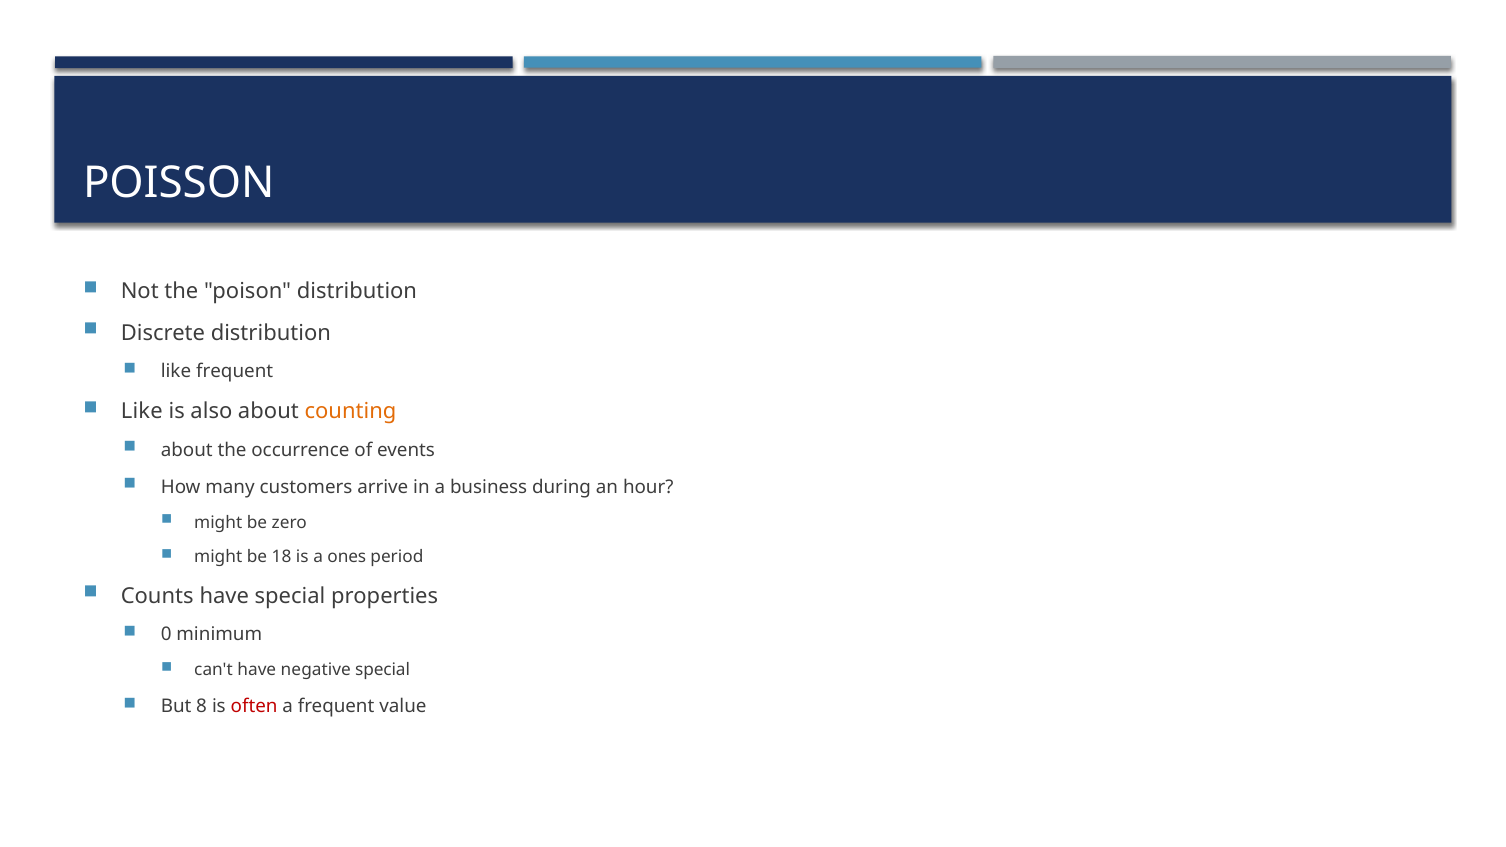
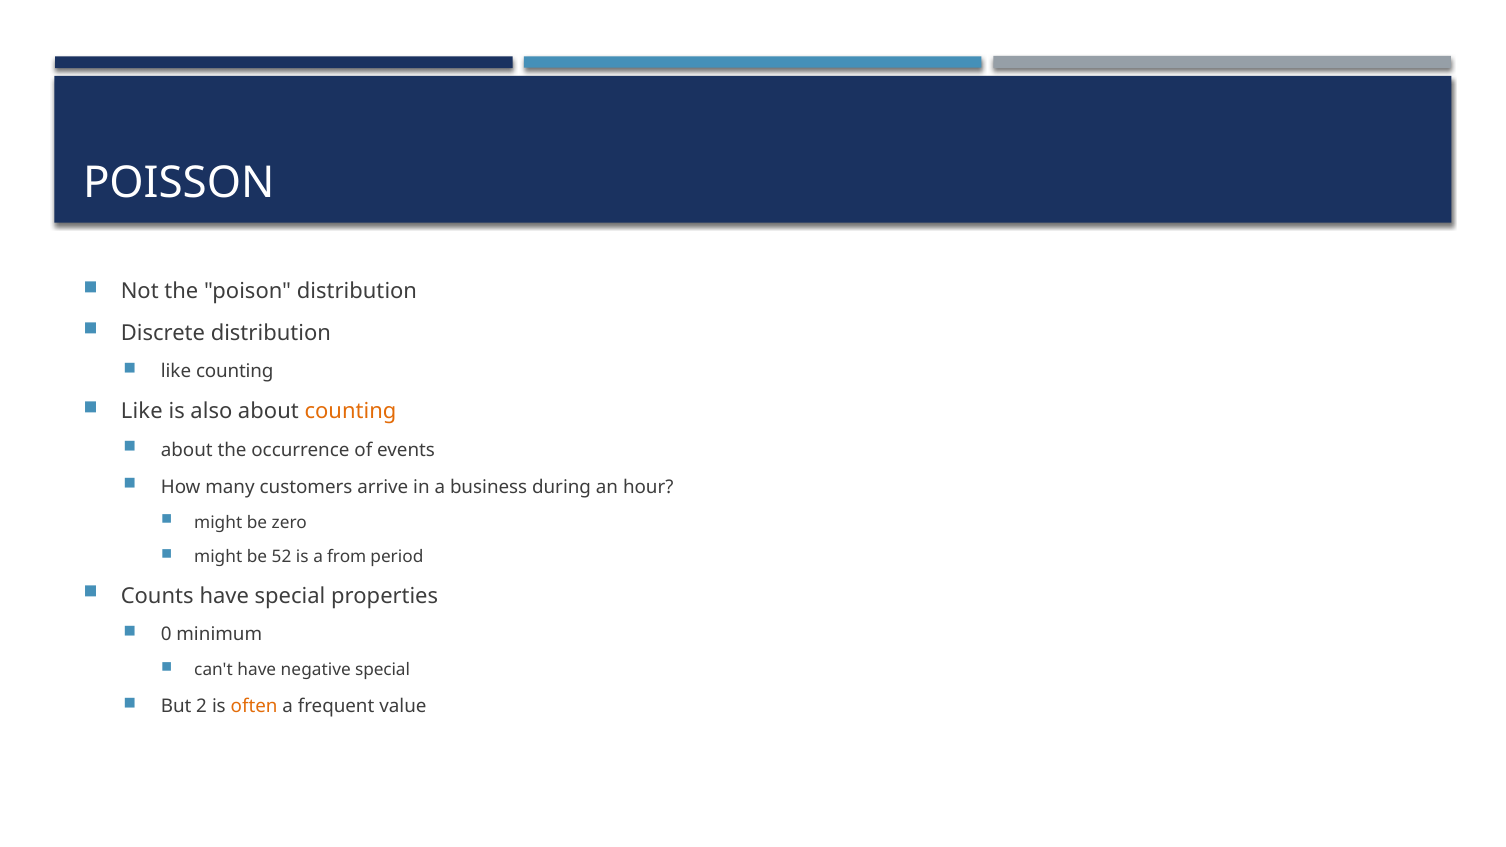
like frequent: frequent -> counting
18: 18 -> 52
ones: ones -> from
8: 8 -> 2
often colour: red -> orange
